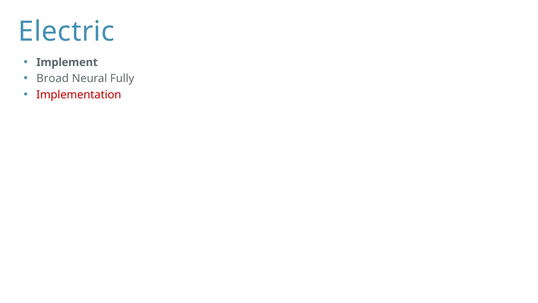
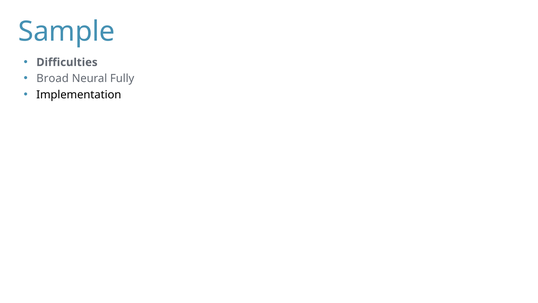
Electric: Electric -> Sample
Implement: Implement -> Difficulties
Implementation colour: red -> black
